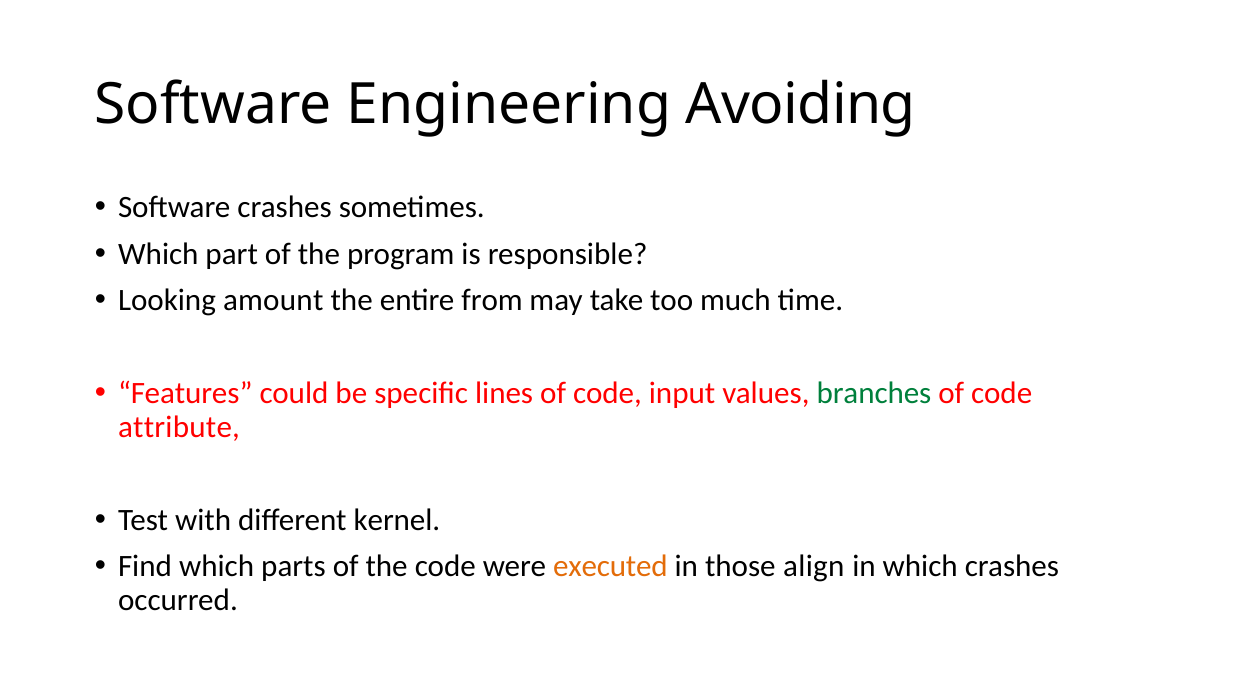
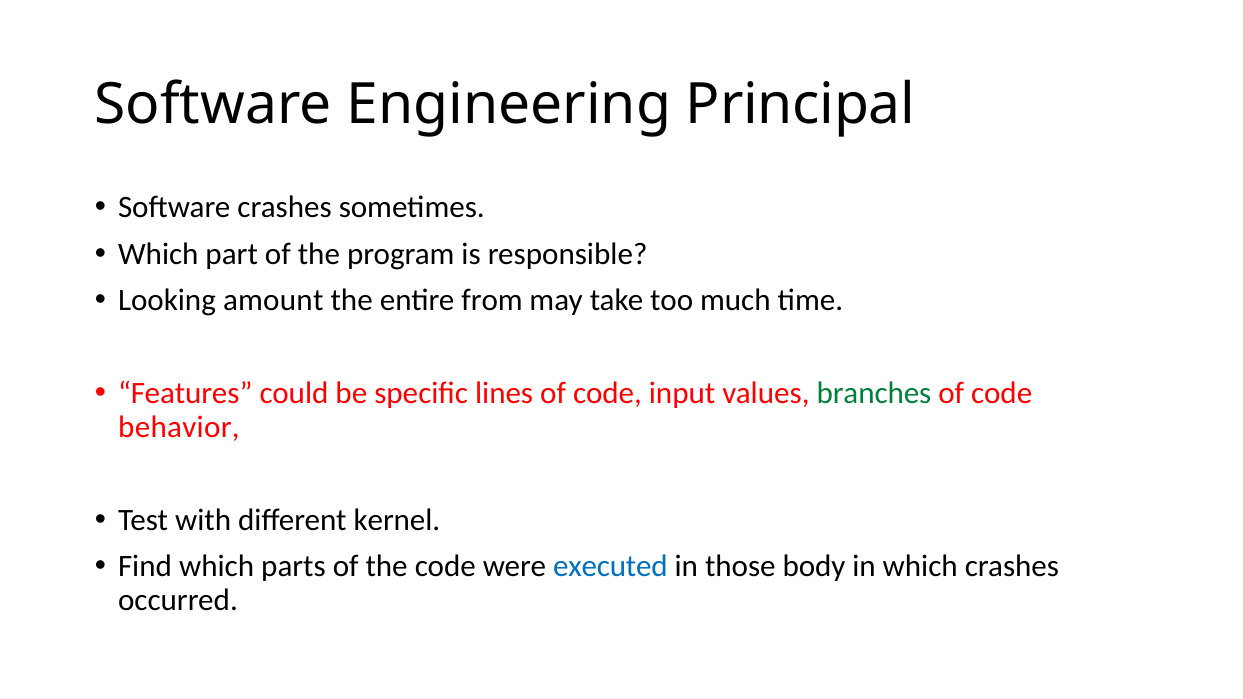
Avoiding: Avoiding -> Principal
attribute: attribute -> behavior
executed colour: orange -> blue
align: align -> body
